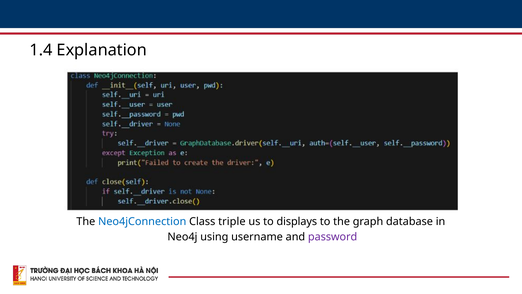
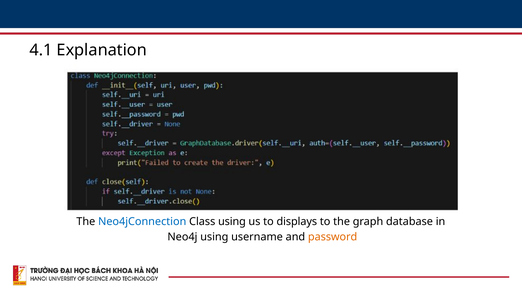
1.4: 1.4 -> 4.1
Class triple: triple -> using
password colour: purple -> orange
